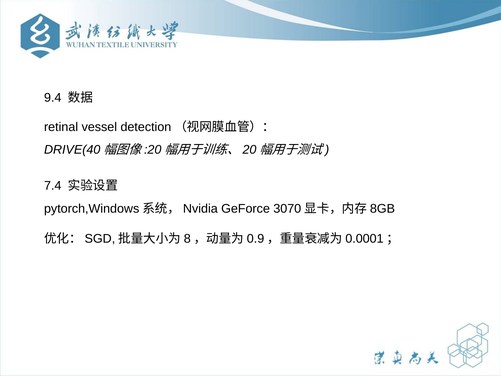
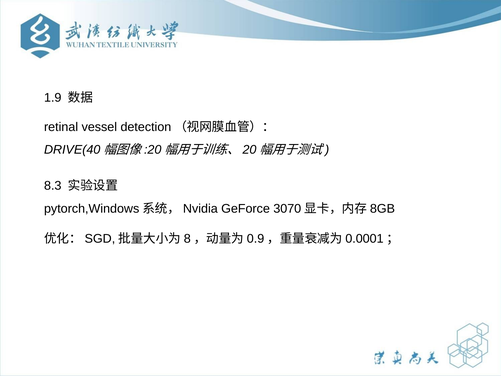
9.4: 9.4 -> 1.9
7.4: 7.4 -> 8.3
